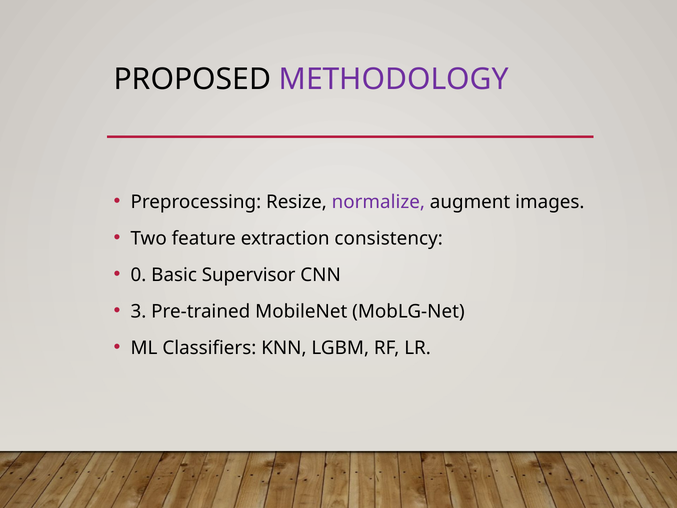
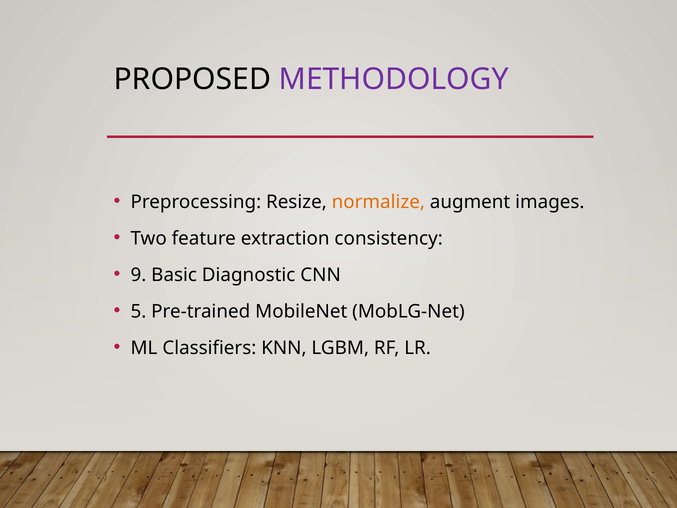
normalize colour: purple -> orange
0: 0 -> 9
Supervisor: Supervisor -> Diagnostic
3: 3 -> 5
